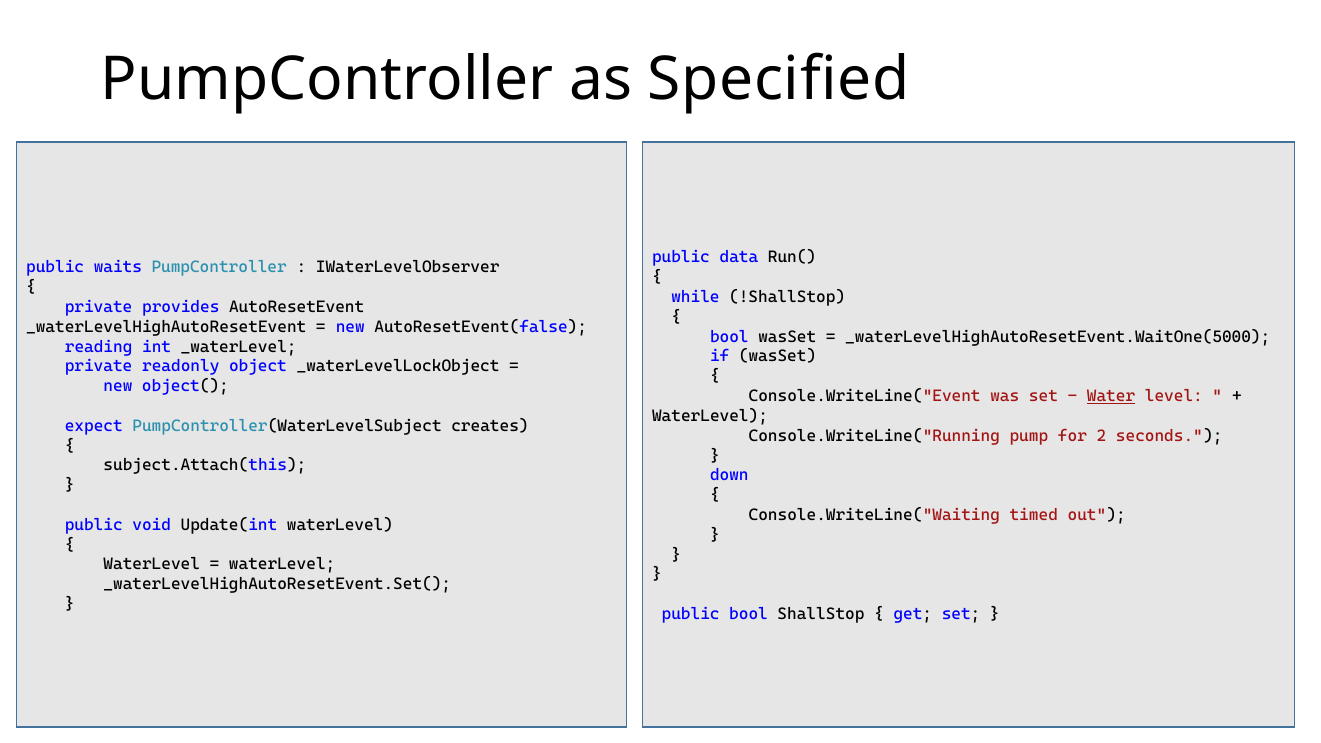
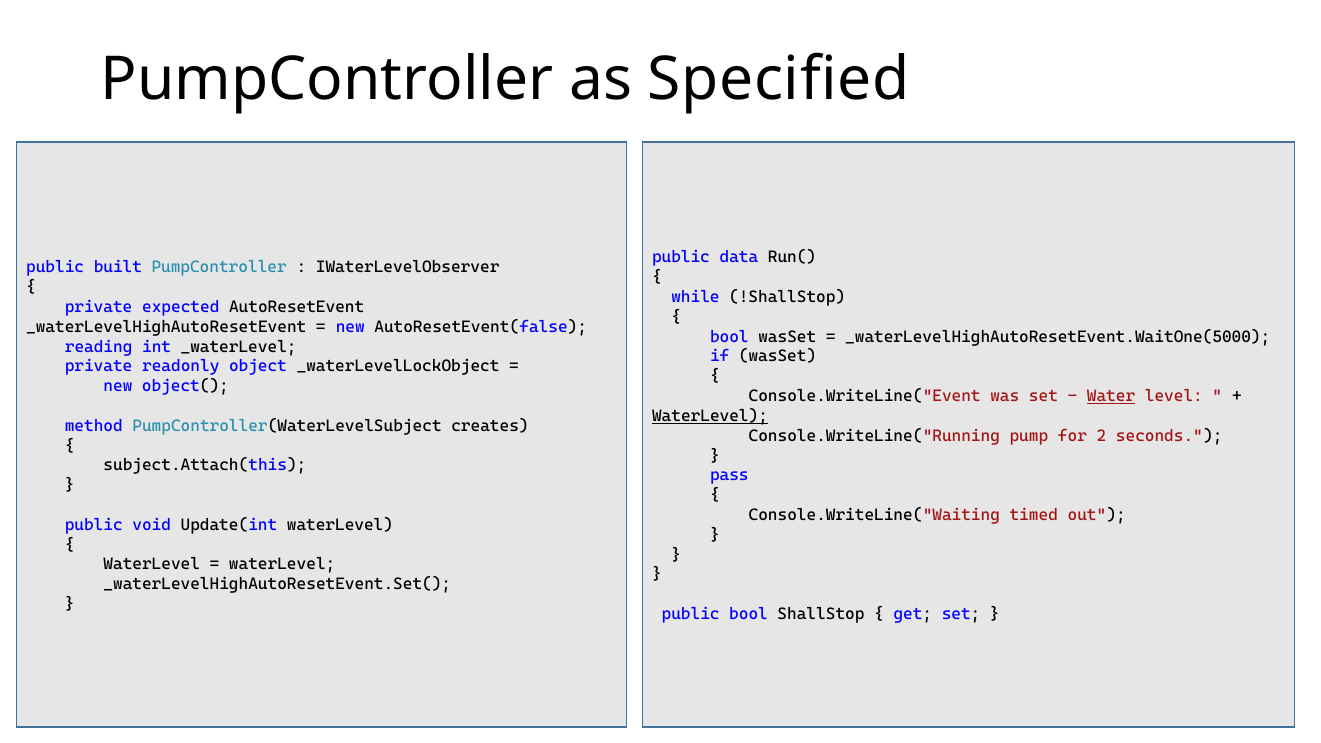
waits: waits -> built
provides: provides -> expected
WaterLevel at (710, 416) underline: none -> present
expect: expect -> method
down: down -> pass
